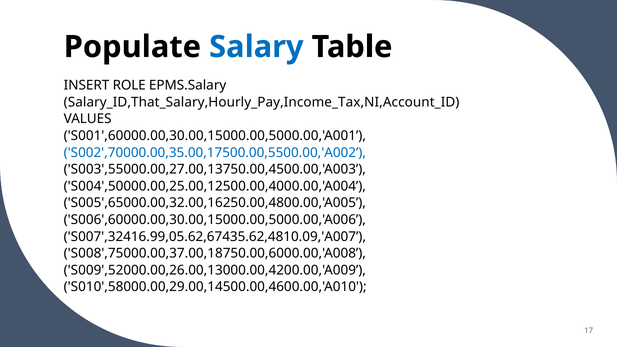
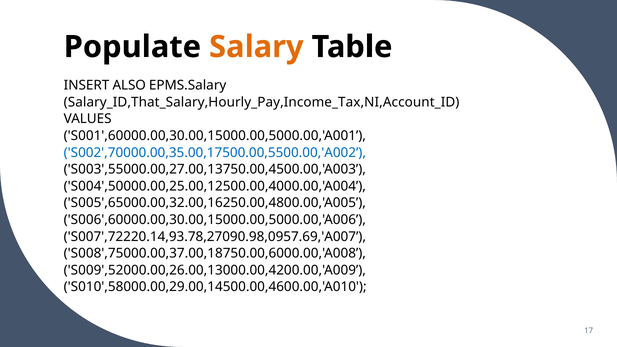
Salary colour: blue -> orange
ROLE: ROLE -> ALSO
S007',32416.99,05.62,67435.62,4810.09,'A007: S007',32416.99,05.62,67435.62,4810.09,'A007 -> S007',72220.14,93.78,27090.98,0957.69,'A007
